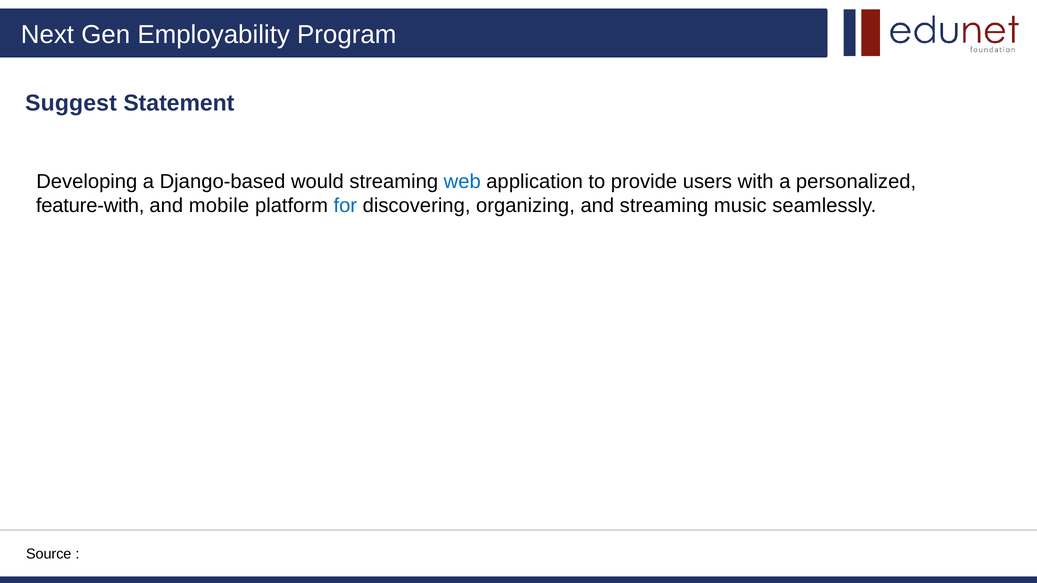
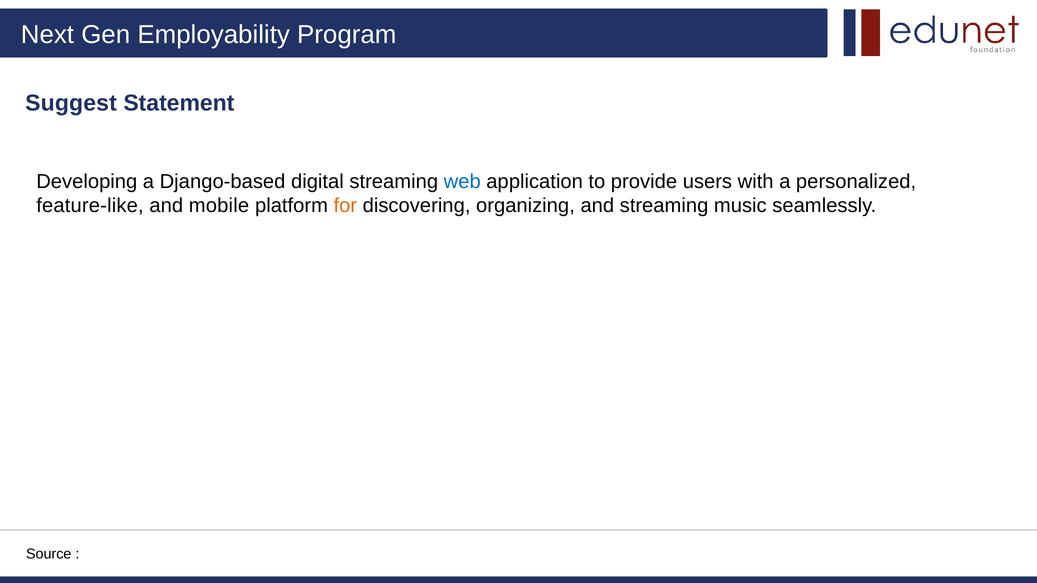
would: would -> digital
feature-with: feature-with -> feature-like
for colour: blue -> orange
